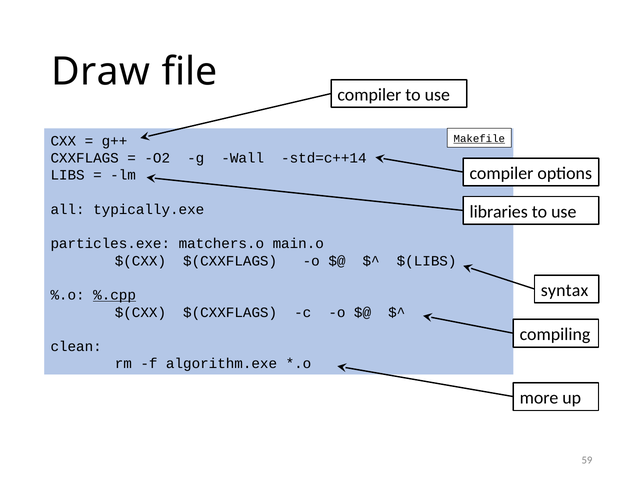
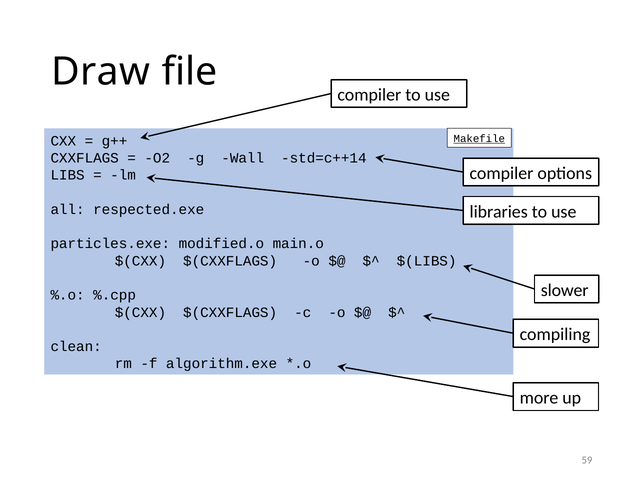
typically.exe: typically.exe -> respected.exe
matchers.o: matchers.o -> modified.o
syntax: syntax -> slower
%.cpp underline: present -> none
